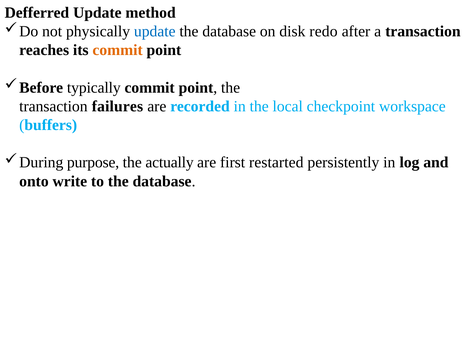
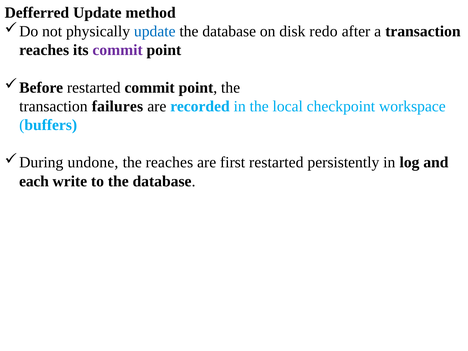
commit at (118, 50) colour: orange -> purple
typically at (94, 88): typically -> restarted
purpose: purpose -> undone
the actually: actually -> reaches
onto: onto -> each
